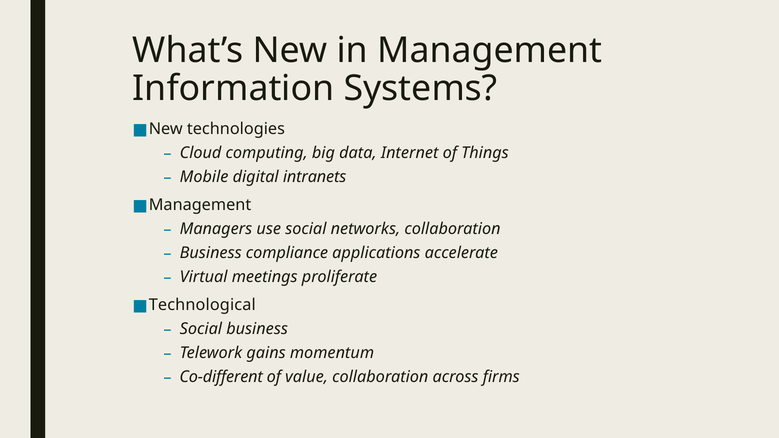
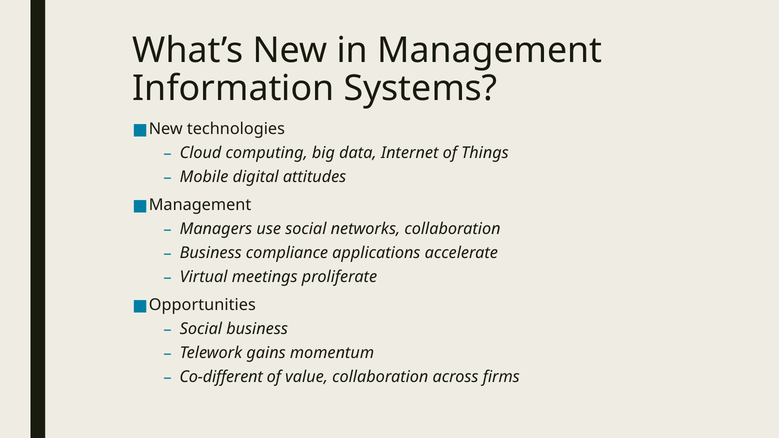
intranets: intranets -> attitudes
Technological: Technological -> Opportunities
